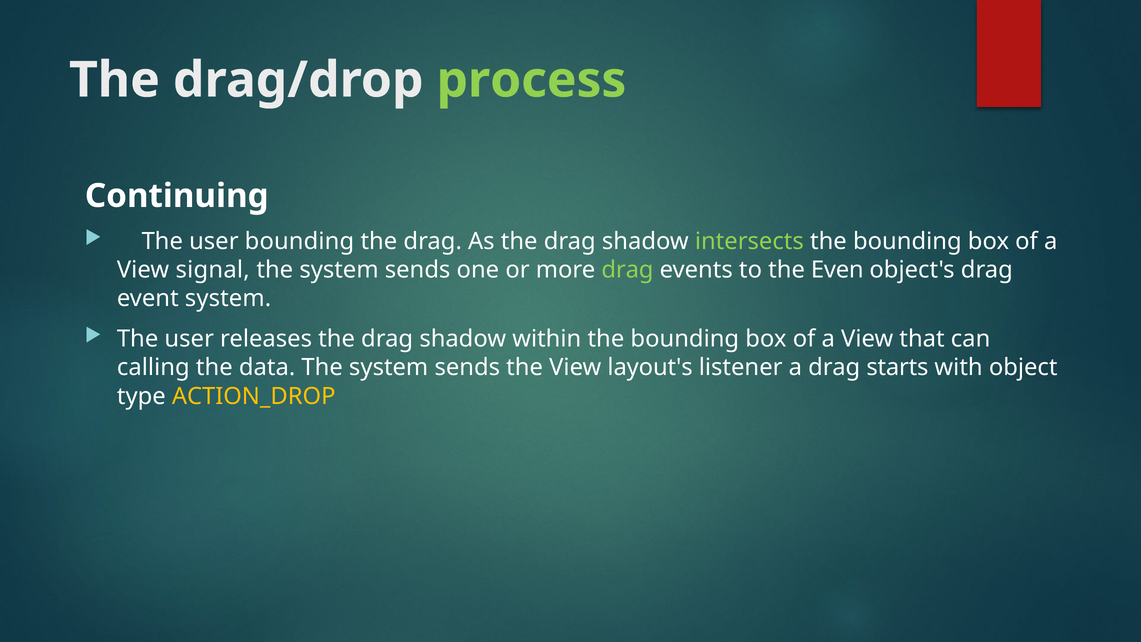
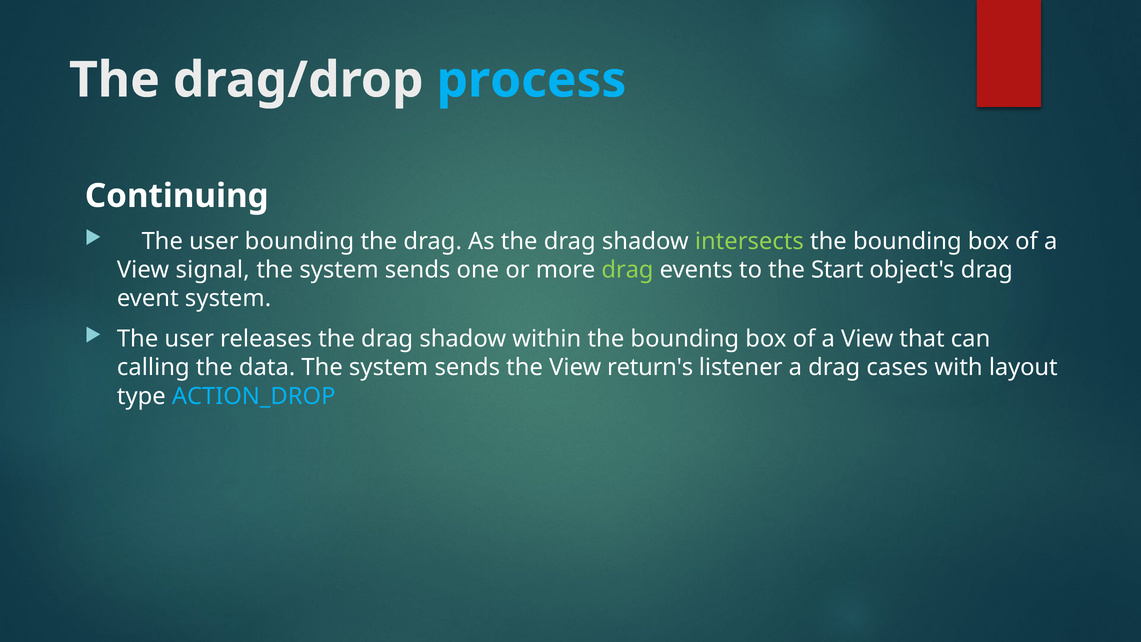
process colour: light green -> light blue
Even: Even -> Start
layout's: layout's -> return's
starts: starts -> cases
object: object -> layout
ACTION_DROP colour: yellow -> light blue
